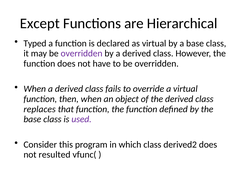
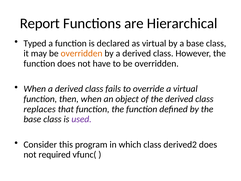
Except: Except -> Report
overridden at (82, 53) colour: purple -> orange
resulted: resulted -> required
